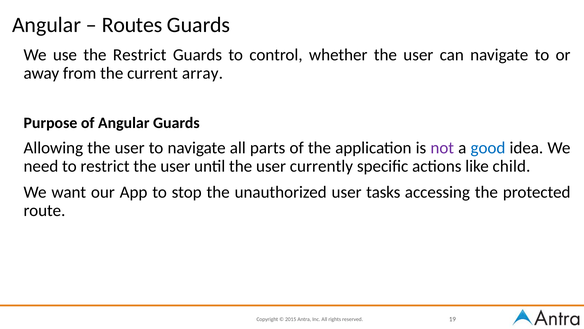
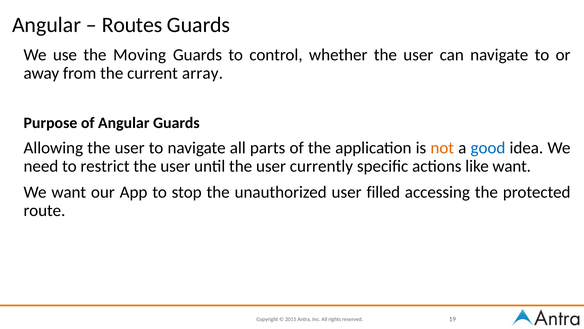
the Restrict: Restrict -> Moving
not colour: purple -> orange
like child: child -> want
tasks: tasks -> filled
